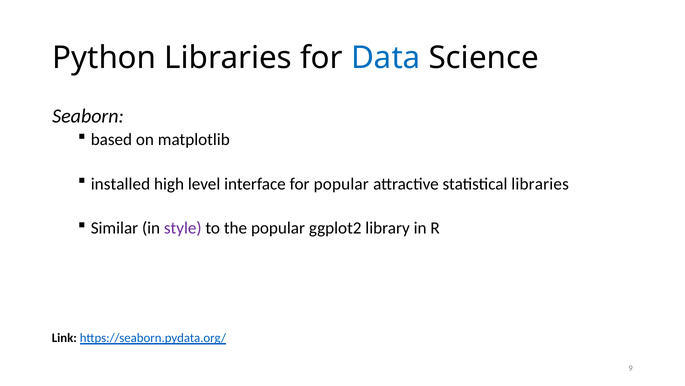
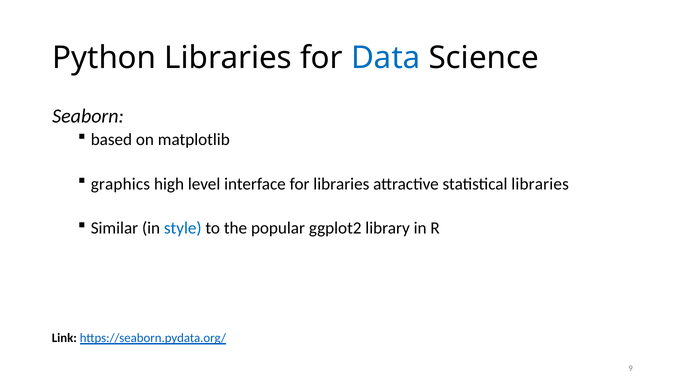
installed: installed -> graphics
for popular: popular -> libraries
style colour: purple -> blue
